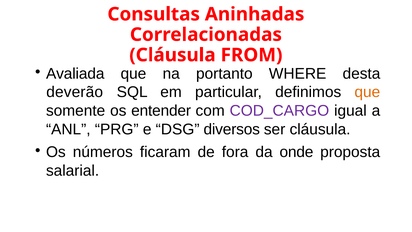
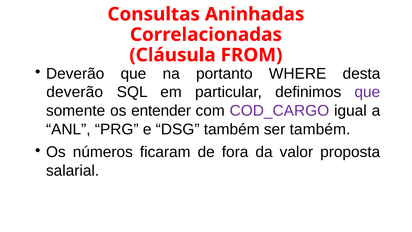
Avaliada at (75, 74): Avaliada -> Deverão
que at (367, 92) colour: orange -> purple
DSG diversos: diversos -> também
ser cláusula: cláusula -> também
onde: onde -> valor
